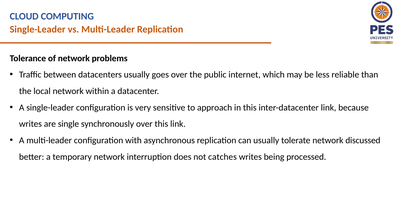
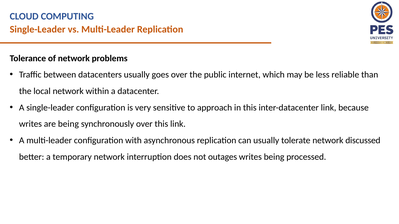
are single: single -> being
catches: catches -> outages
